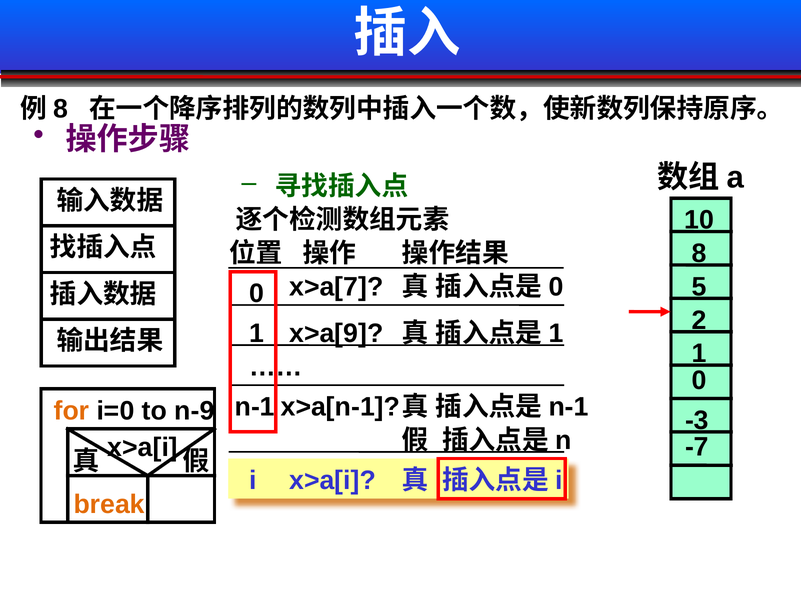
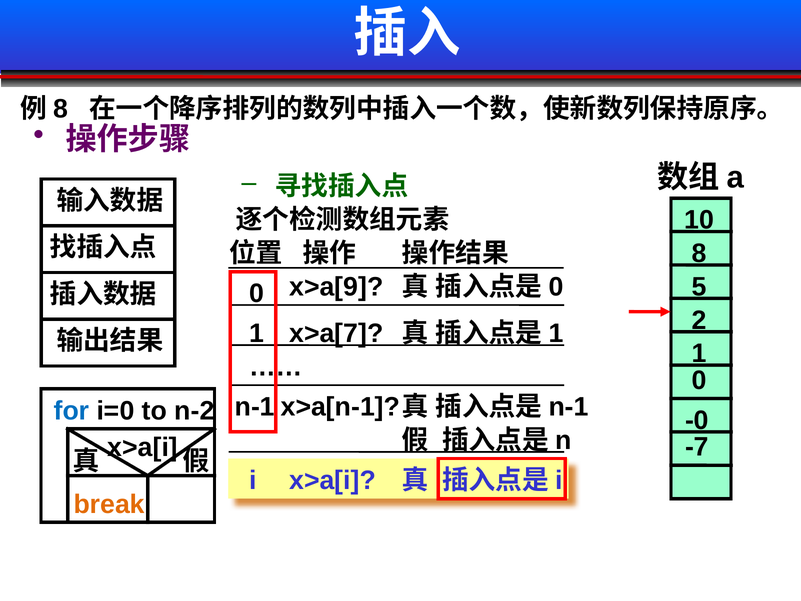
x>a[7: x>a[7 -> x>a[9
x>a[9: x>a[9 -> x>a[7
for colour: orange -> blue
n-9: n-9 -> n-2
-3: -3 -> -0
